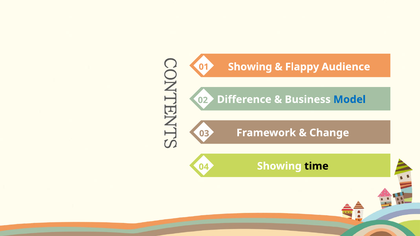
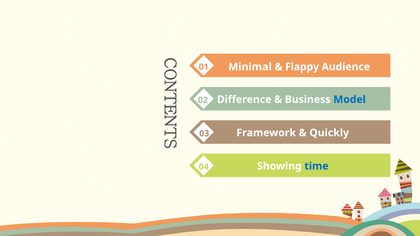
Showing at (250, 67): Showing -> Minimal
Change: Change -> Quickly
time colour: black -> blue
